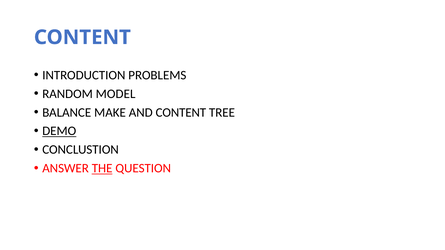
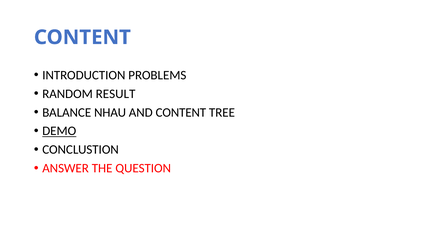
MODEL: MODEL -> RESULT
MAKE: MAKE -> NHAU
THE underline: present -> none
